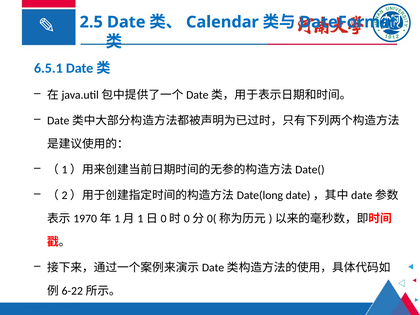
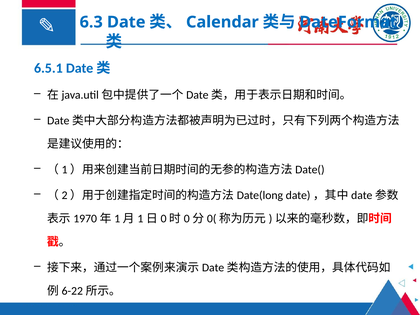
2.5: 2.5 -> 6.3
